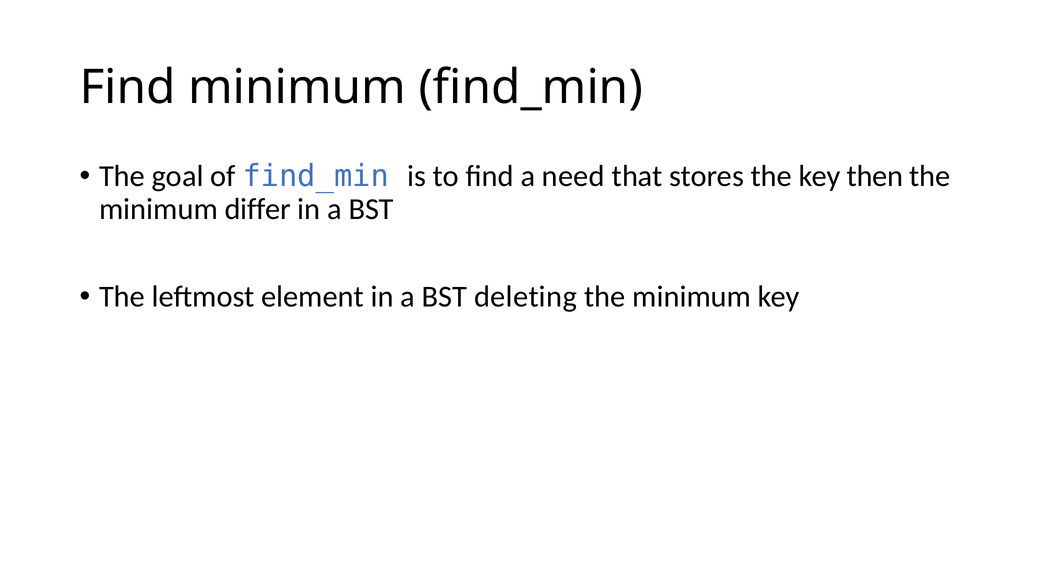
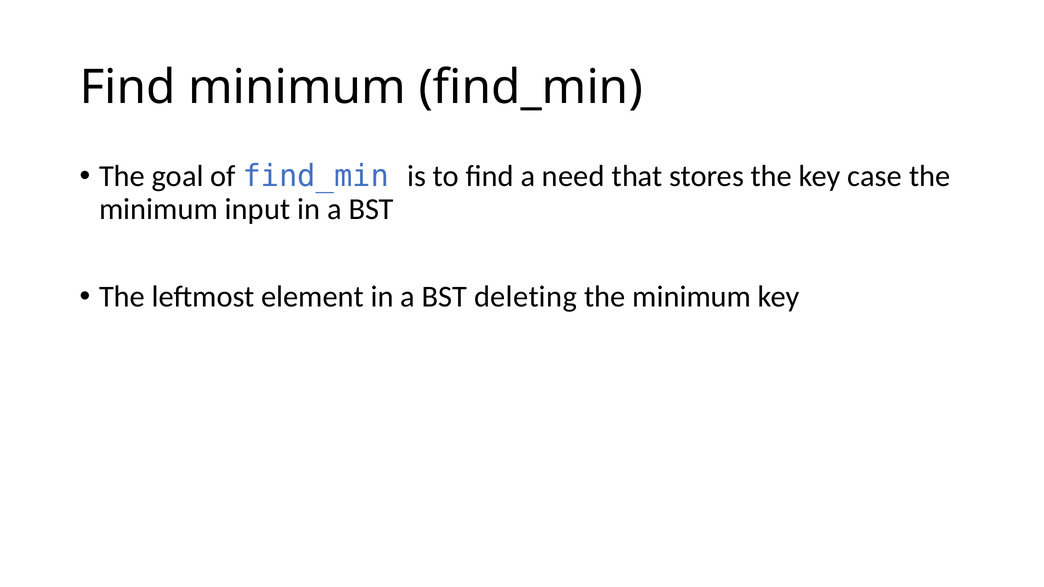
then: then -> case
differ: differ -> input
